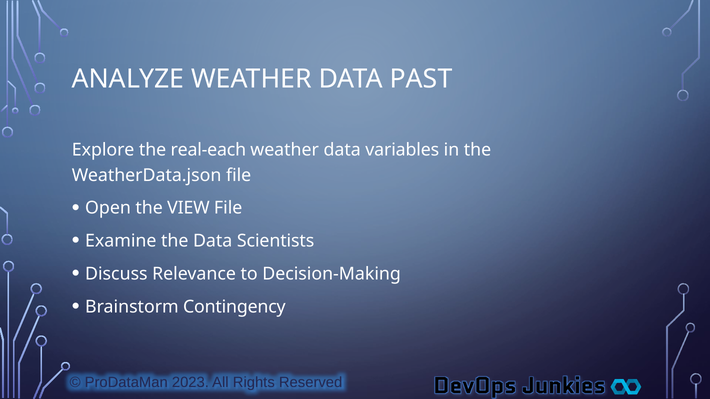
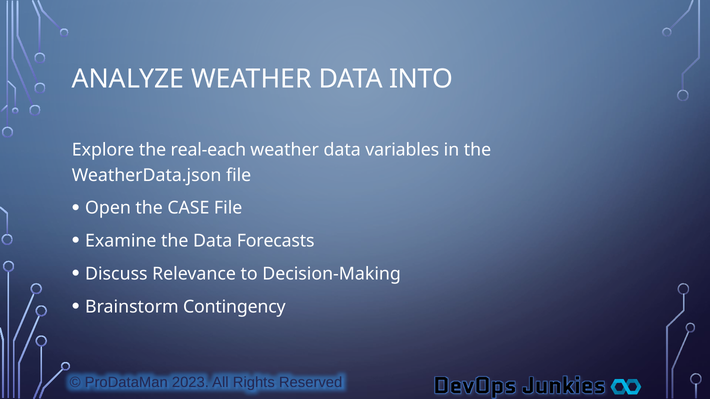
PAST: PAST -> INTO
VIEW: VIEW -> CASE
Scientists: Scientists -> Forecasts
